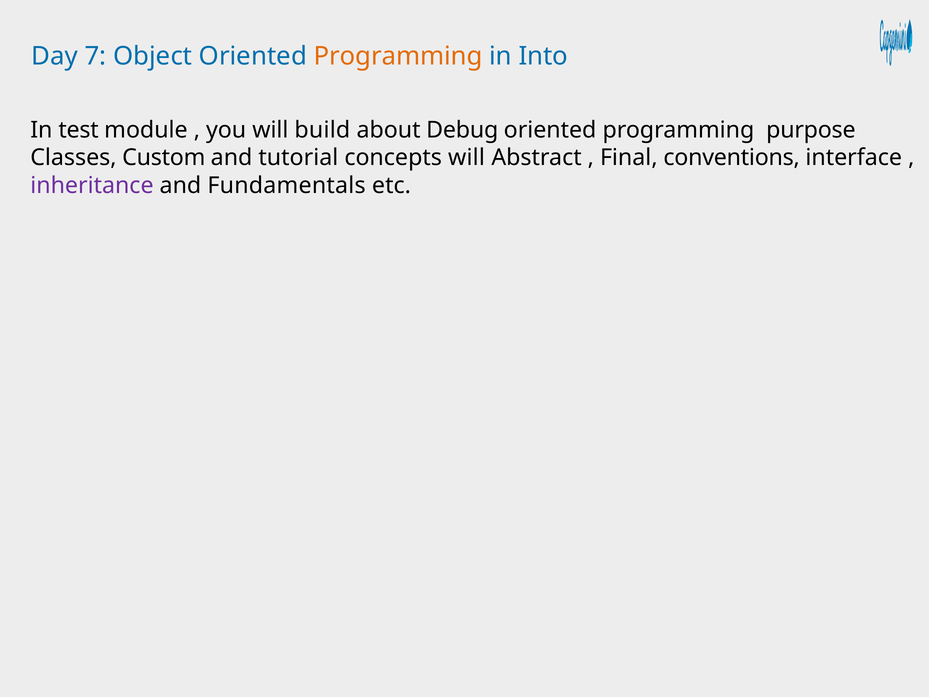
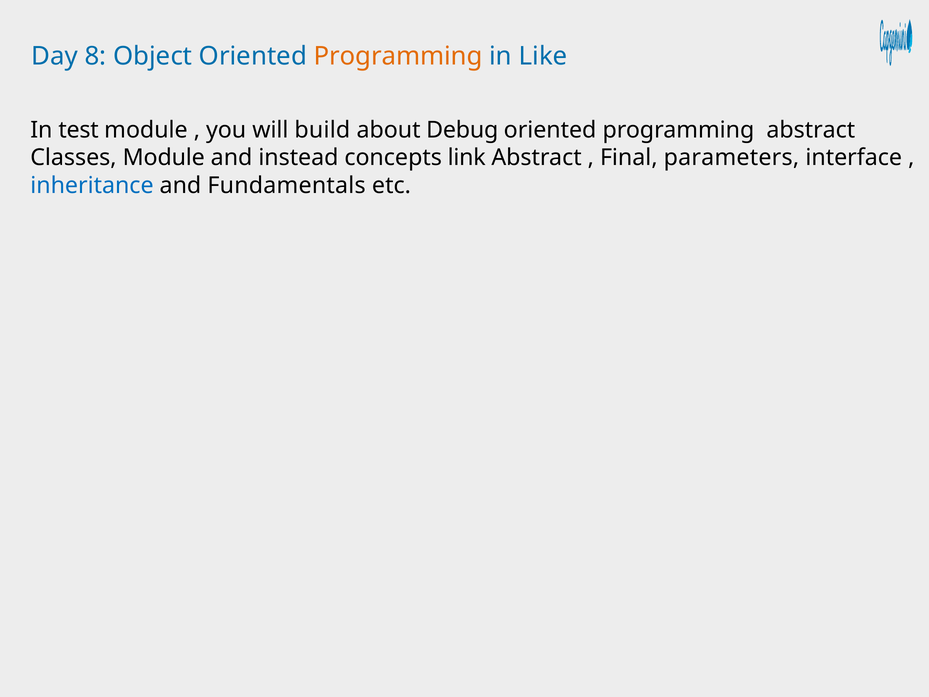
7: 7 -> 8
Into: Into -> Like
programming purpose: purpose -> abstract
Classes Custom: Custom -> Module
tutorial: tutorial -> instead
concepts will: will -> link
conventions: conventions -> parameters
inheritance colour: purple -> blue
